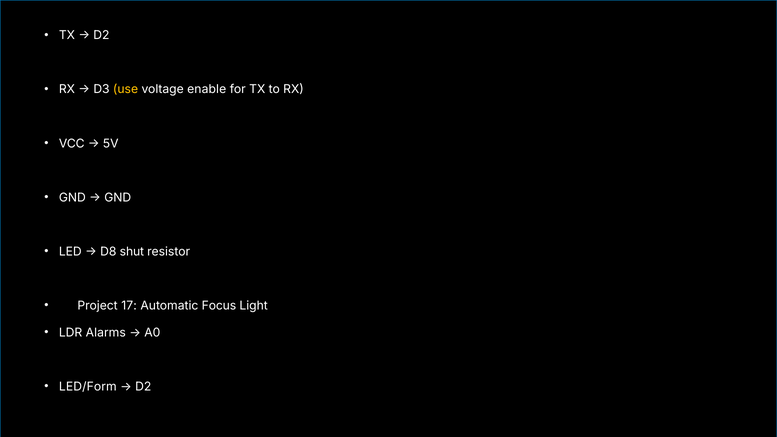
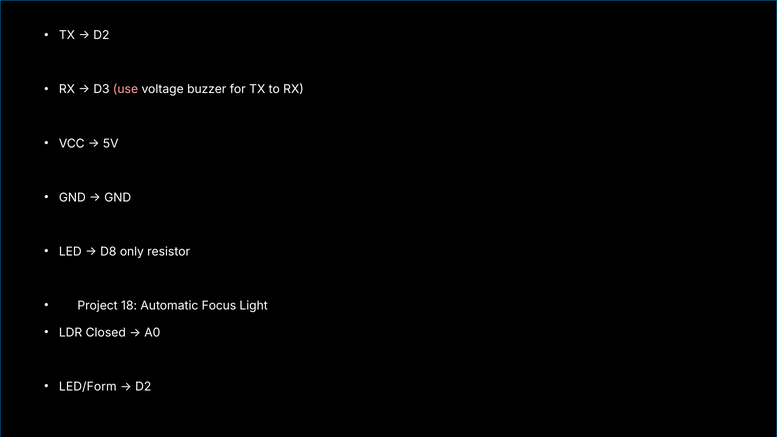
use colour: yellow -> pink
enable: enable -> buzzer
shut: shut -> only
17: 17 -> 18
Alarms: Alarms -> Closed
